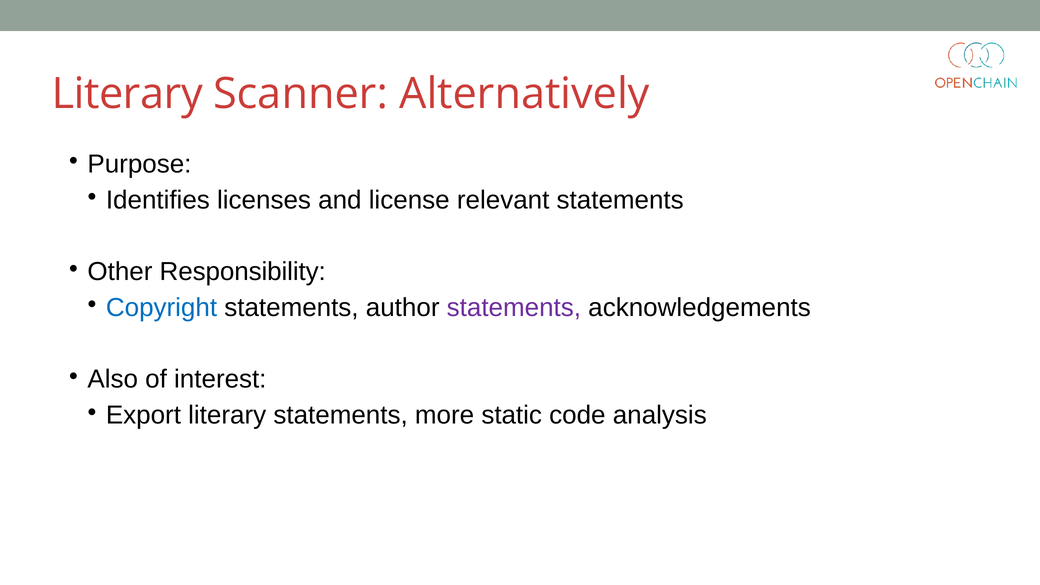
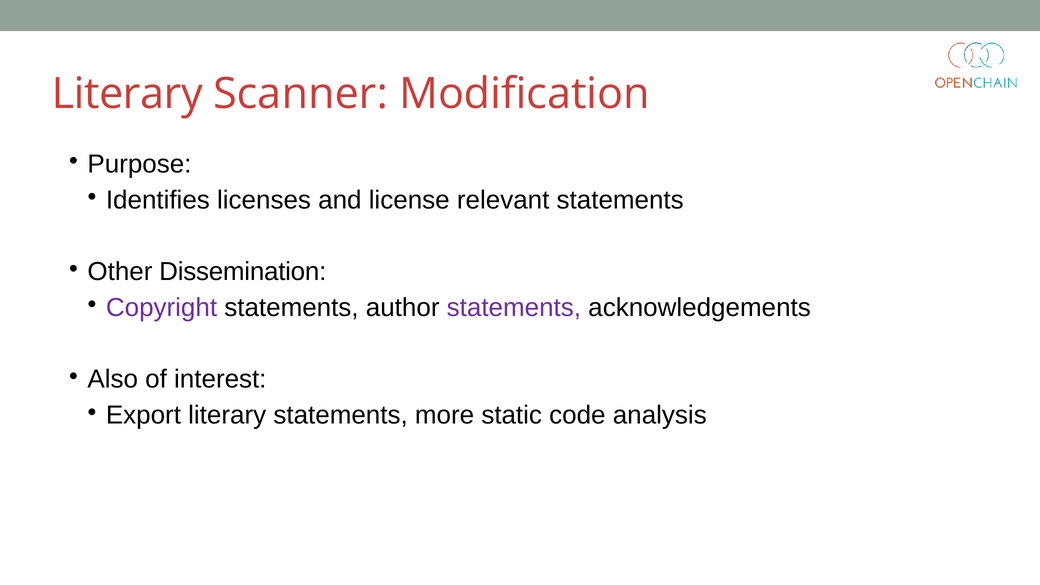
Alternatively: Alternatively -> Modification
Responsibility: Responsibility -> Dissemination
Copyright colour: blue -> purple
